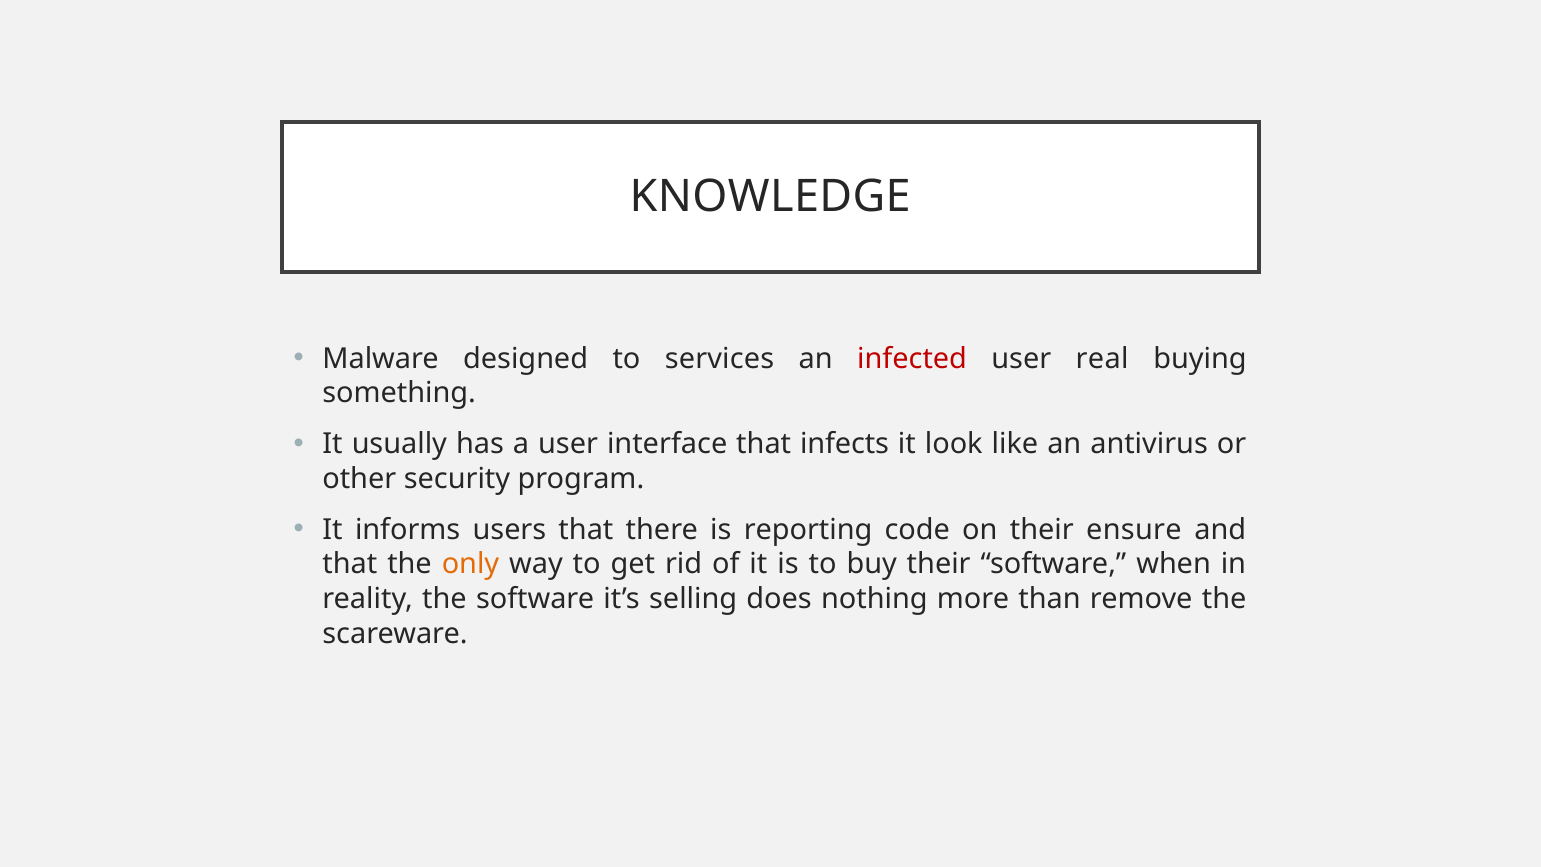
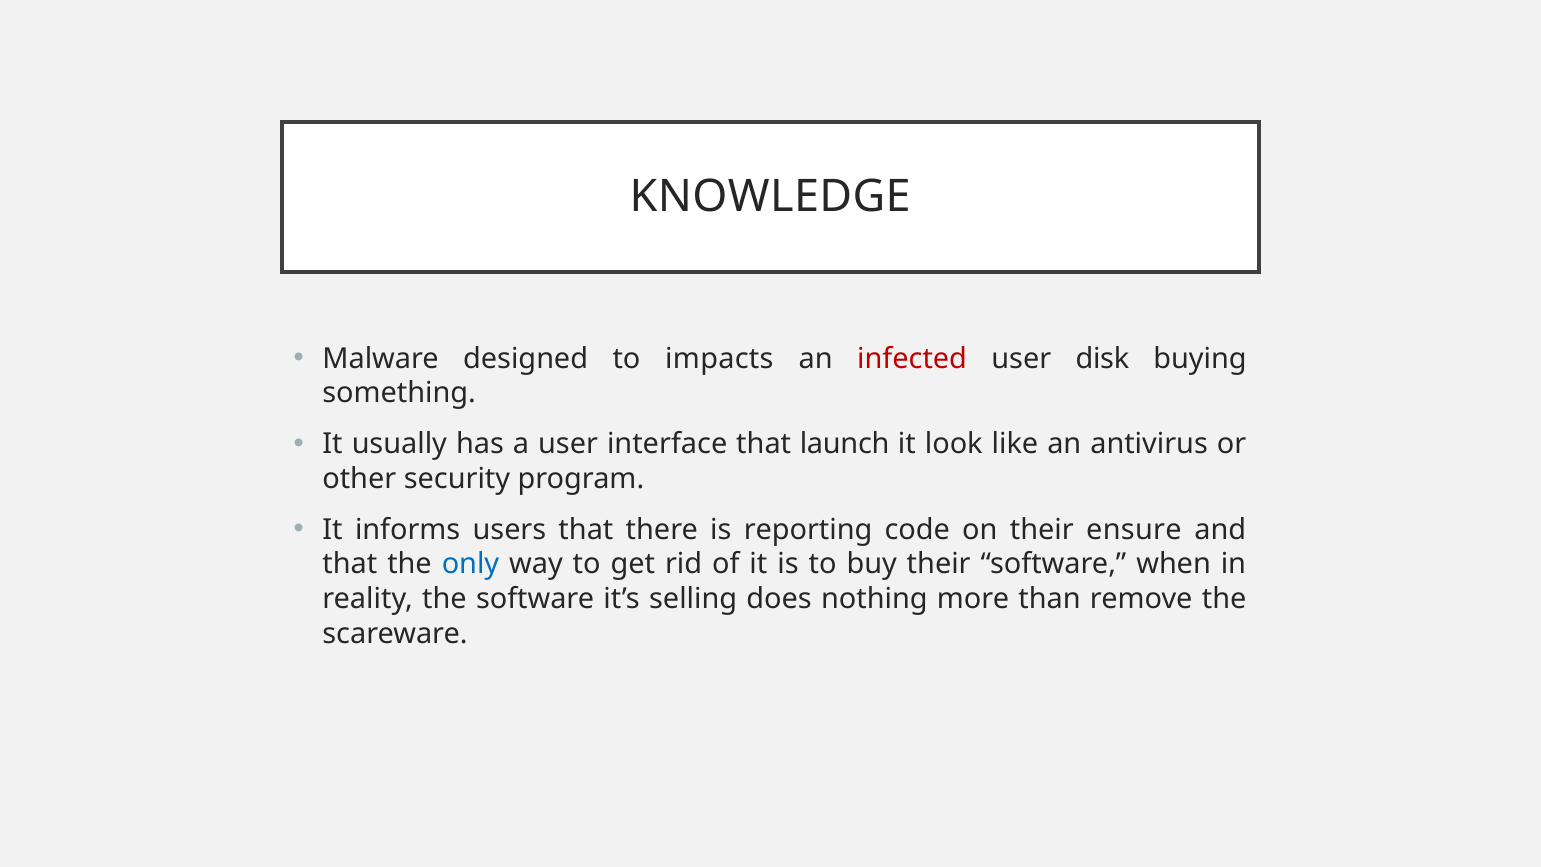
services: services -> impacts
real: real -> disk
infects: infects -> launch
only colour: orange -> blue
